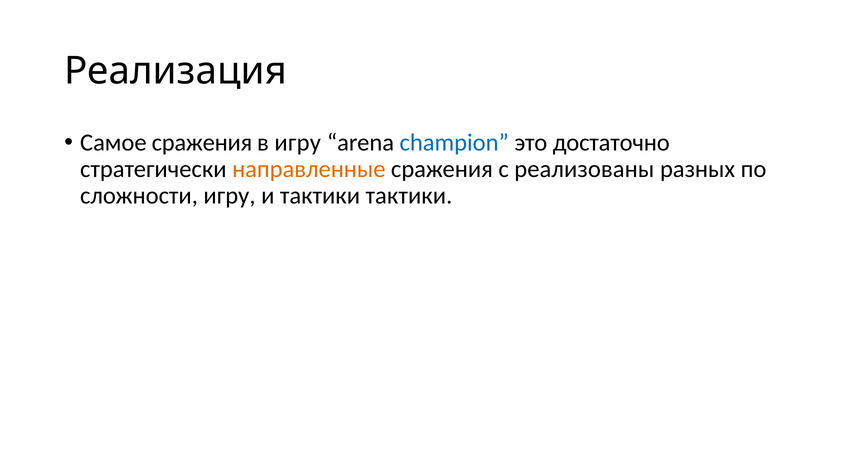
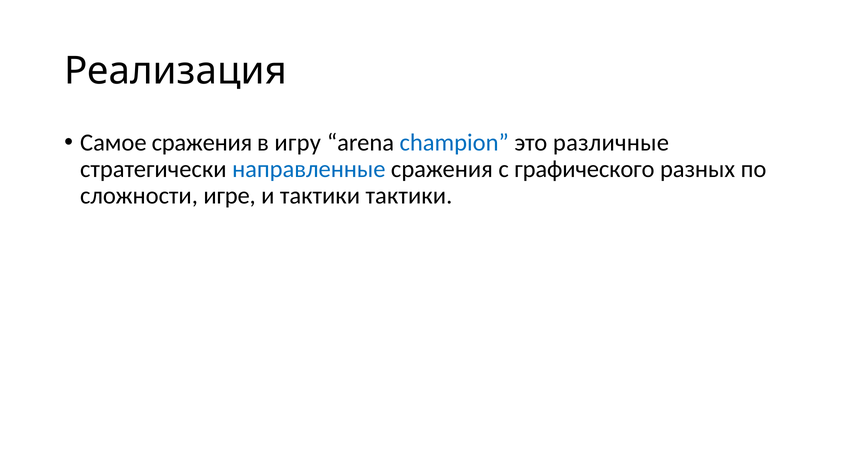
достаточно: достаточно -> различные
направленные colour: orange -> blue
реализованы: реализованы -> графического
сложности игру: игру -> игре
